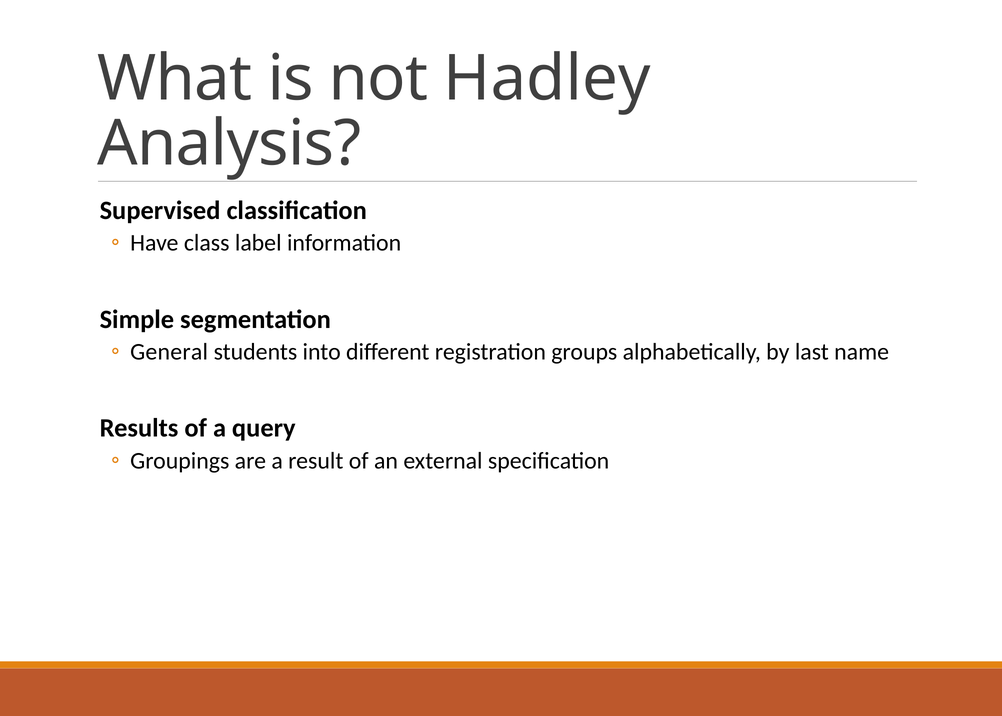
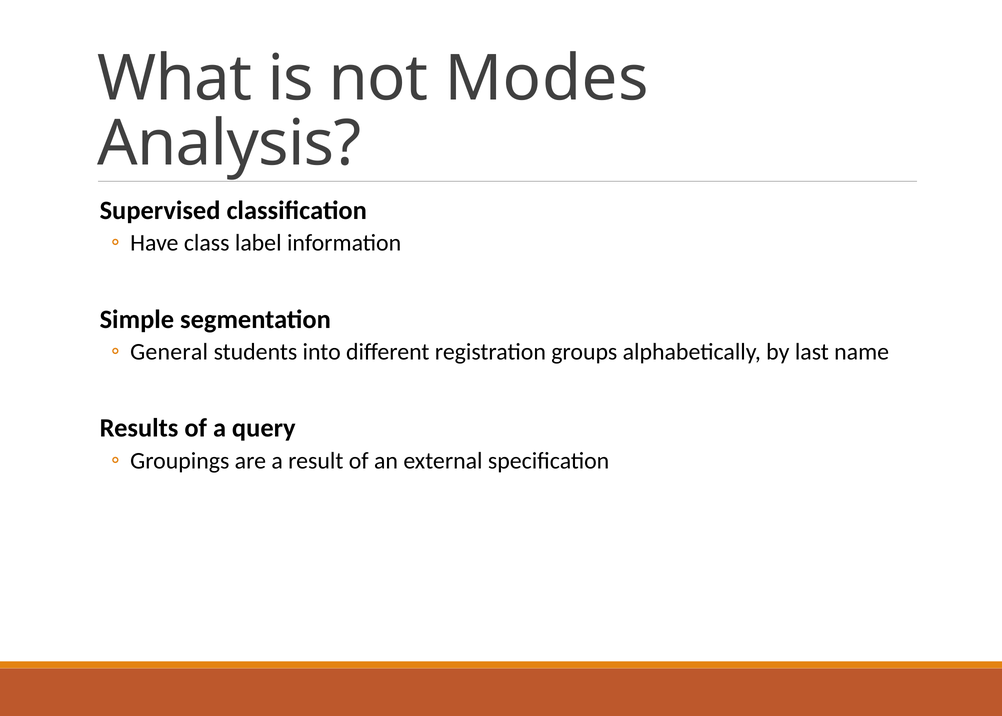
Hadley: Hadley -> Modes
